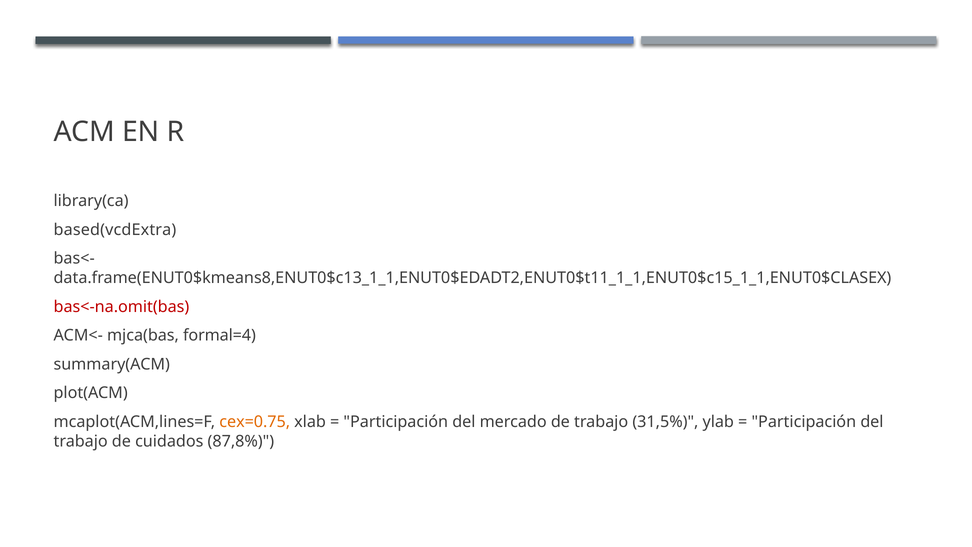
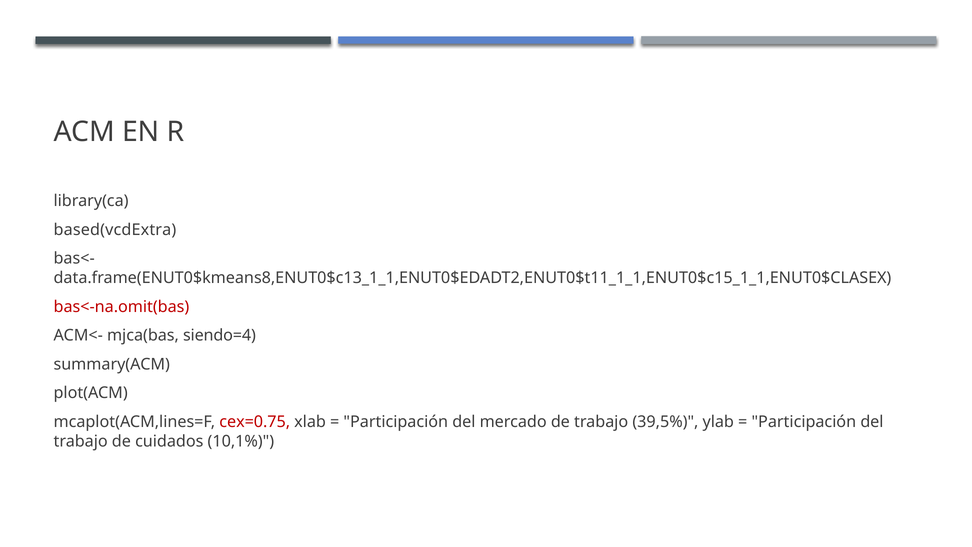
formal=4: formal=4 -> siendo=4
cex=0.75 colour: orange -> red
31,5%: 31,5% -> 39,5%
87,8%: 87,8% -> 10,1%
